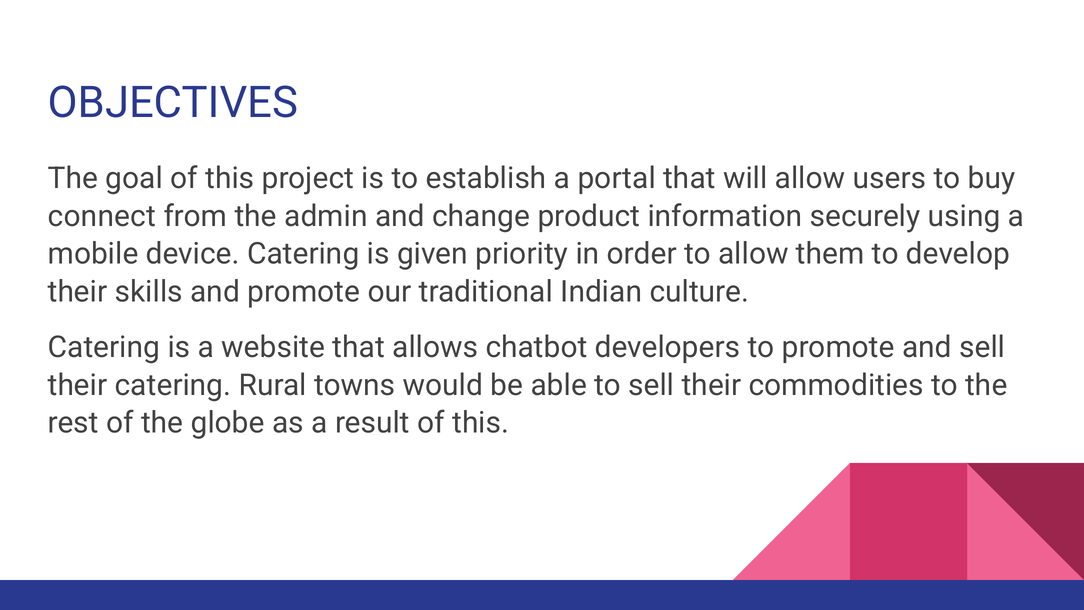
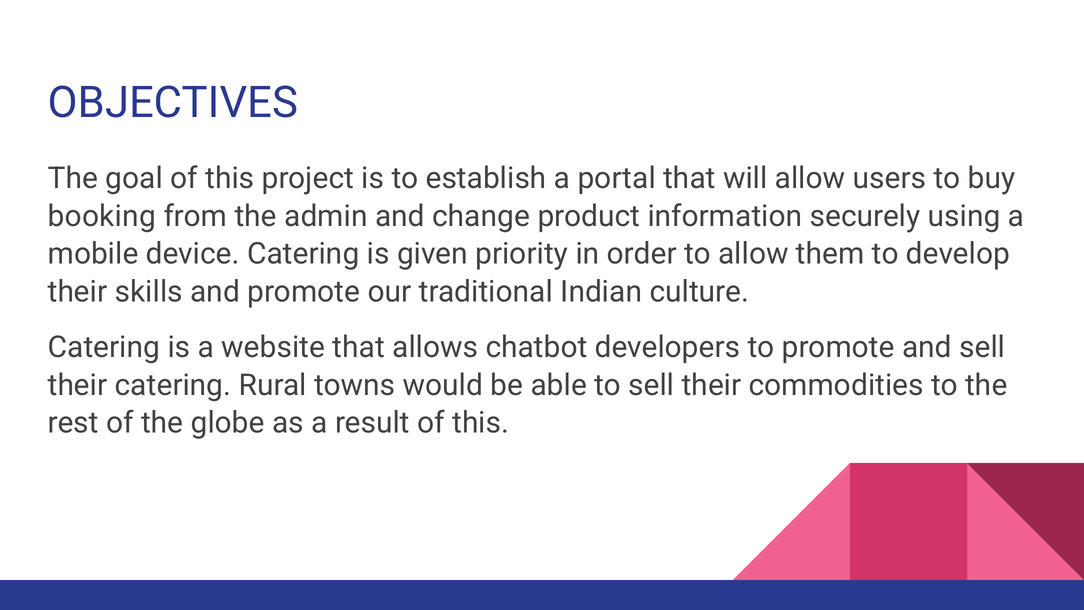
connect: connect -> booking
